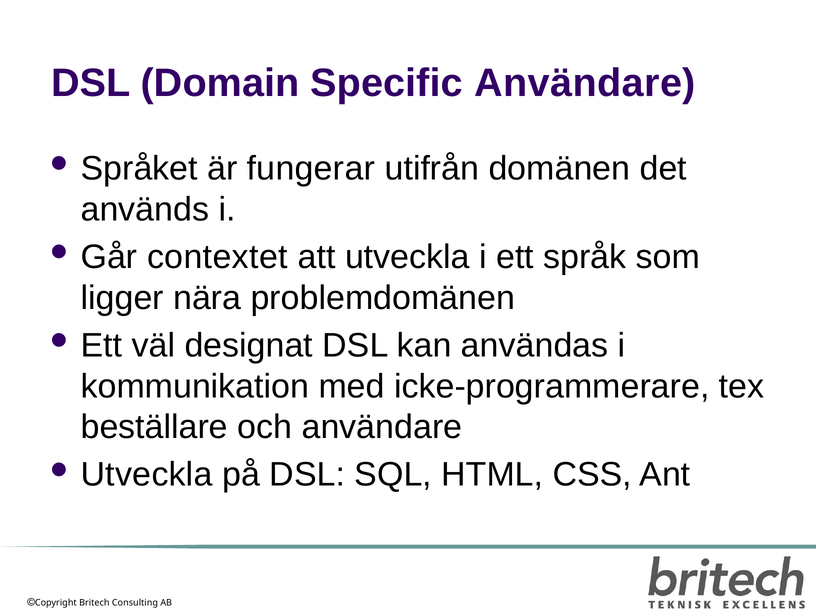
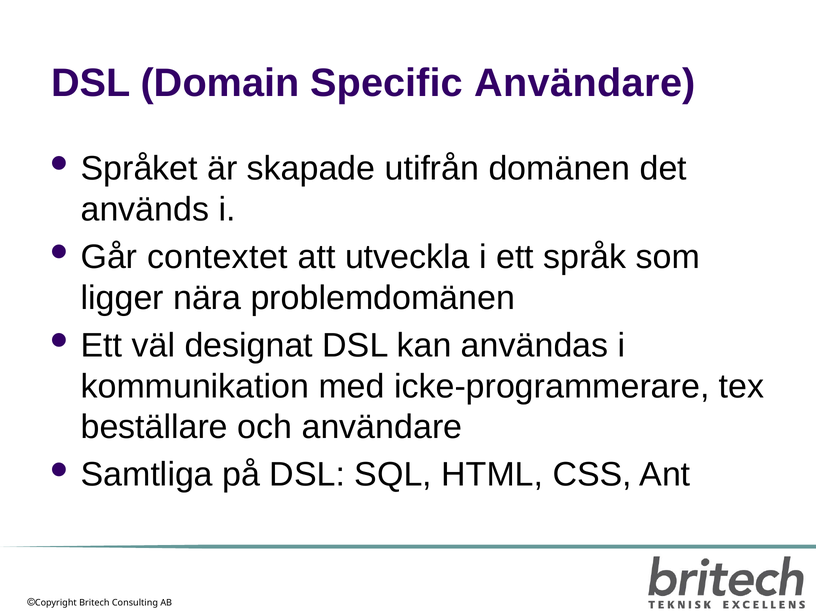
fungerar: fungerar -> skapade
Utveckla at (147, 475): Utveckla -> Samtliga
